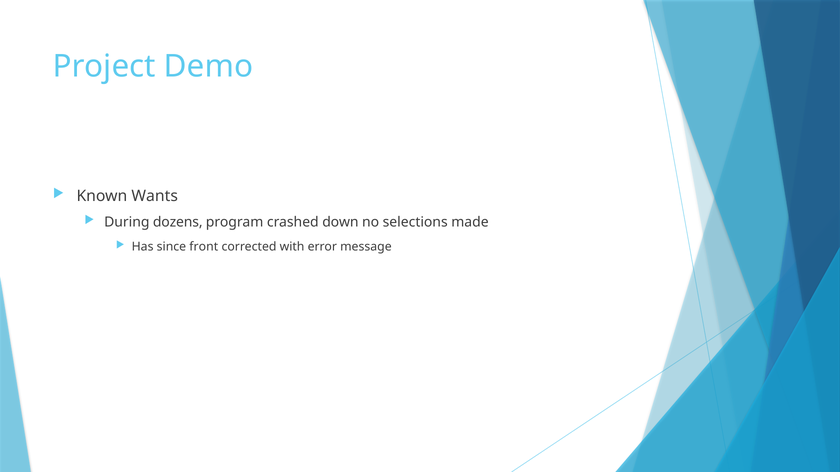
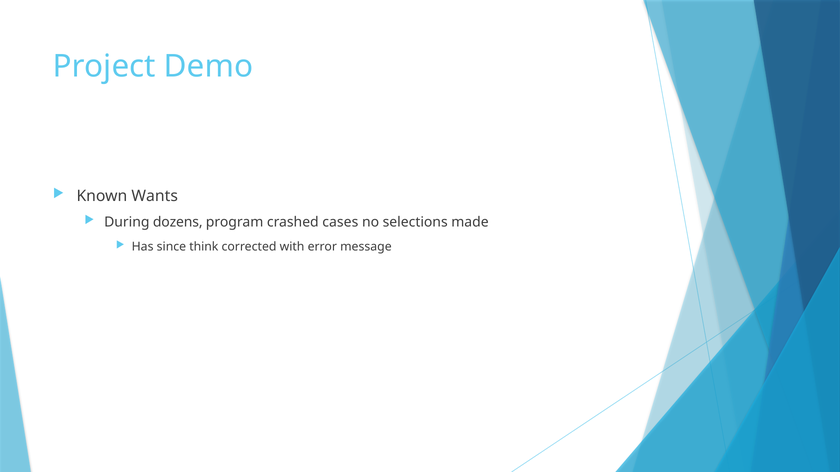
down: down -> cases
front: front -> think
